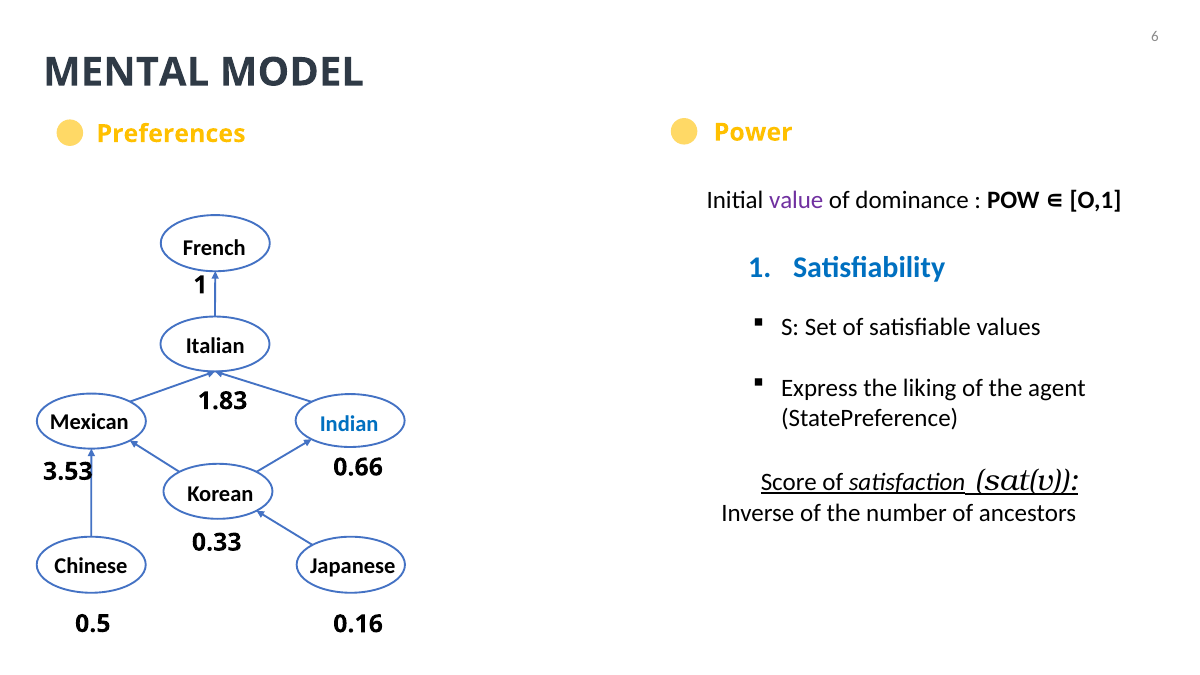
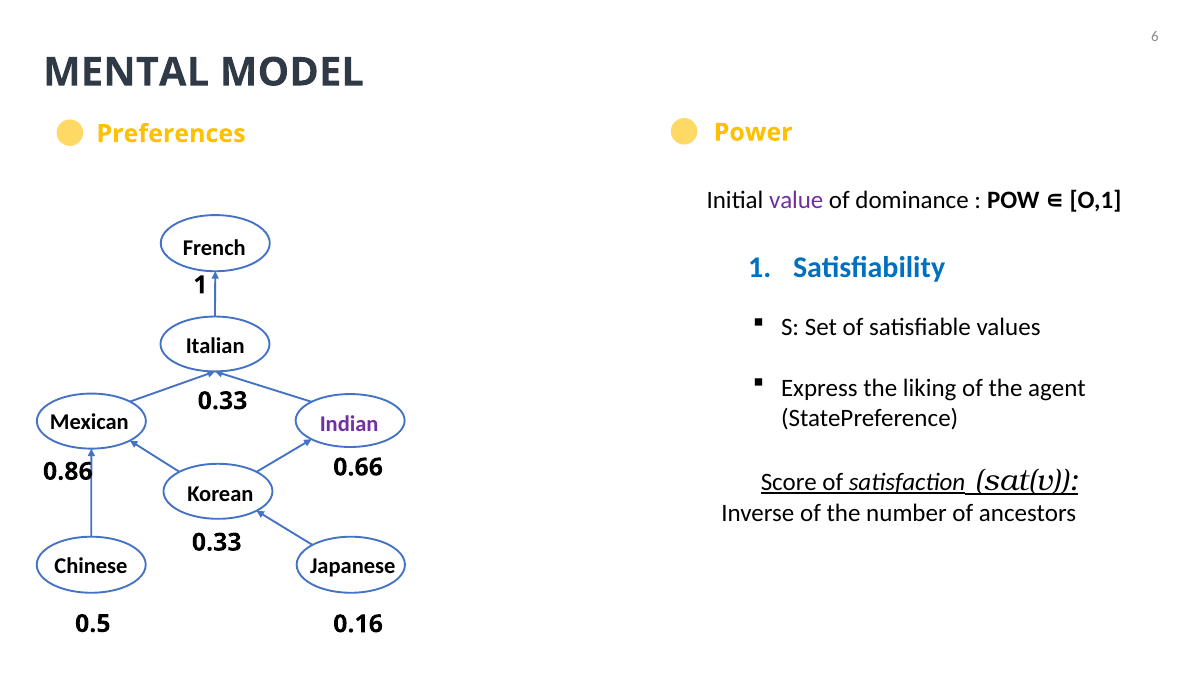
1.83 at (223, 401): 1.83 -> 0.33
Indian colour: blue -> purple
3.53: 3.53 -> 0.86
